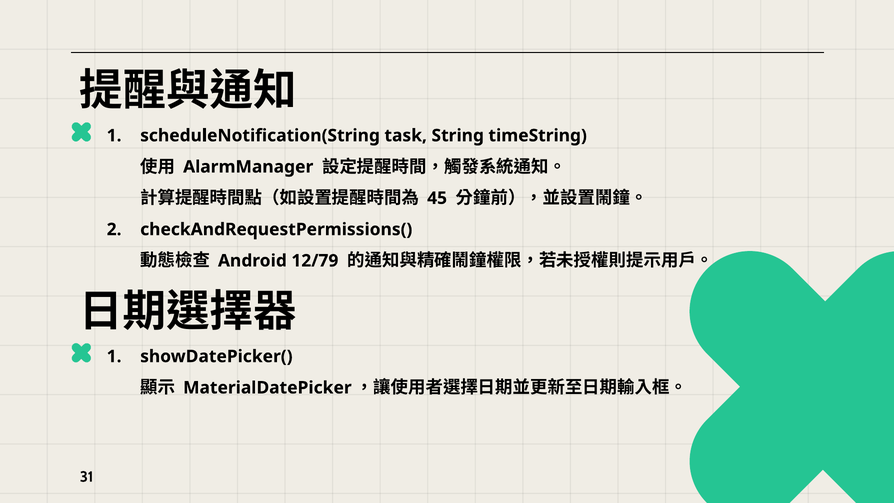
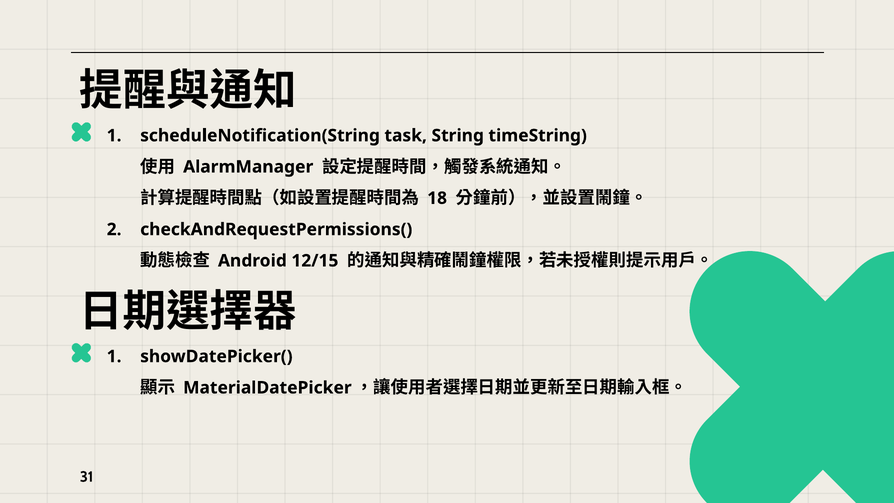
45: 45 -> 18
12/79: 12/79 -> 12/15
